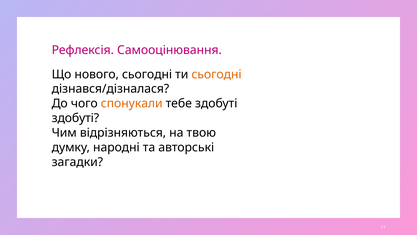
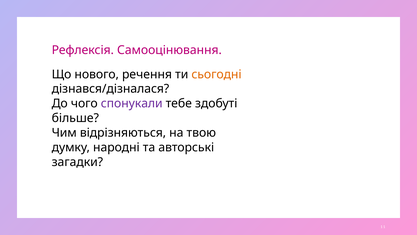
нового сьогодні: сьогодні -> речення
спонукали colour: orange -> purple
здобуті at (75, 118): здобуті -> більше
